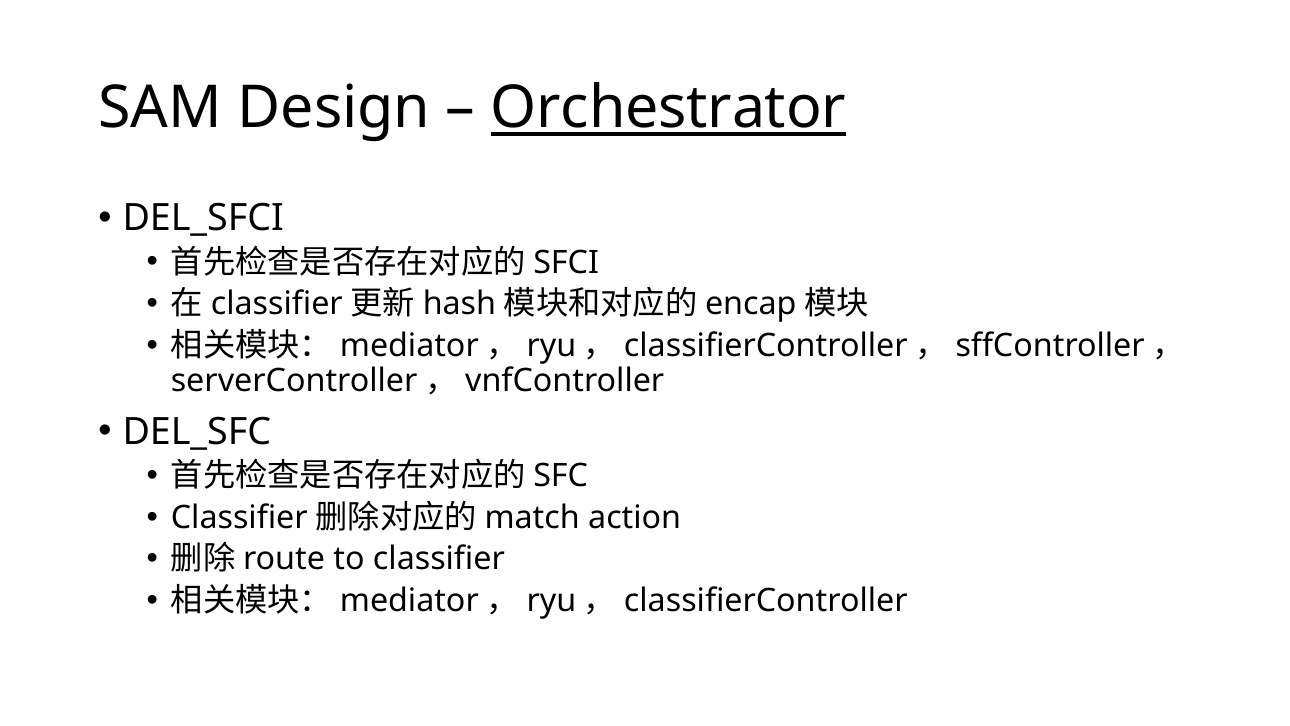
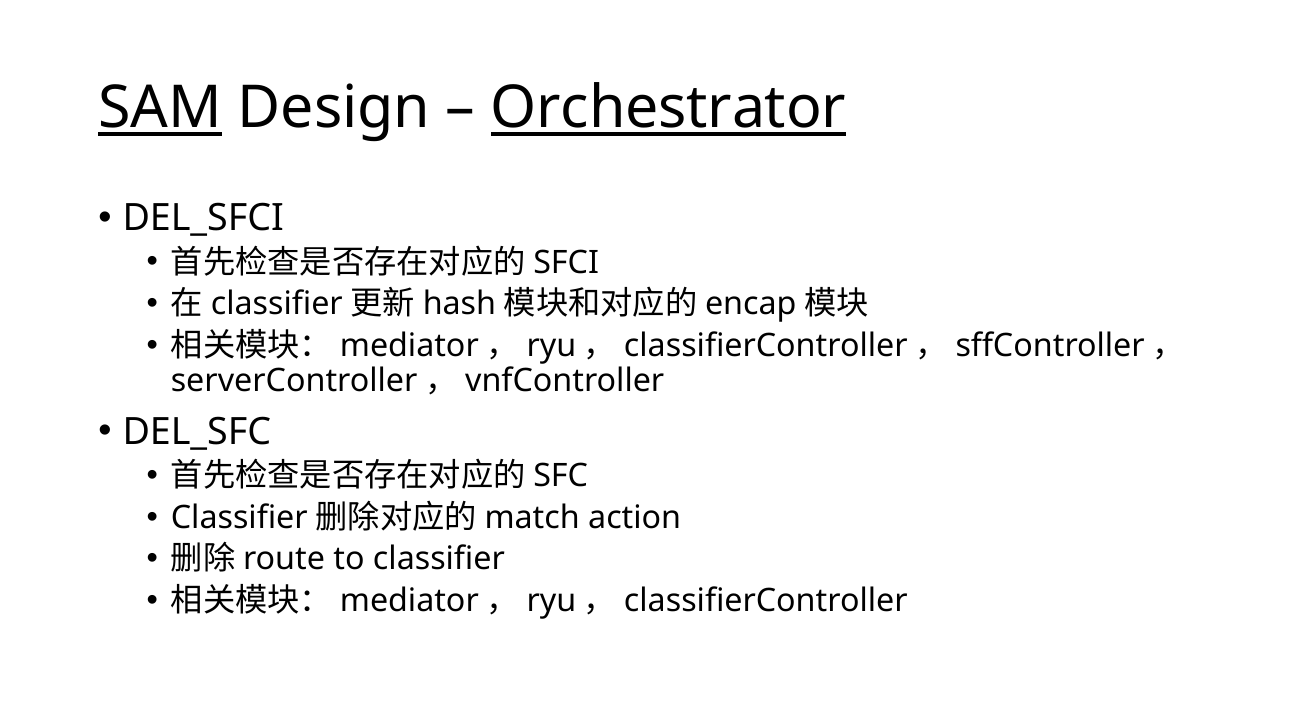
SAM underline: none -> present
